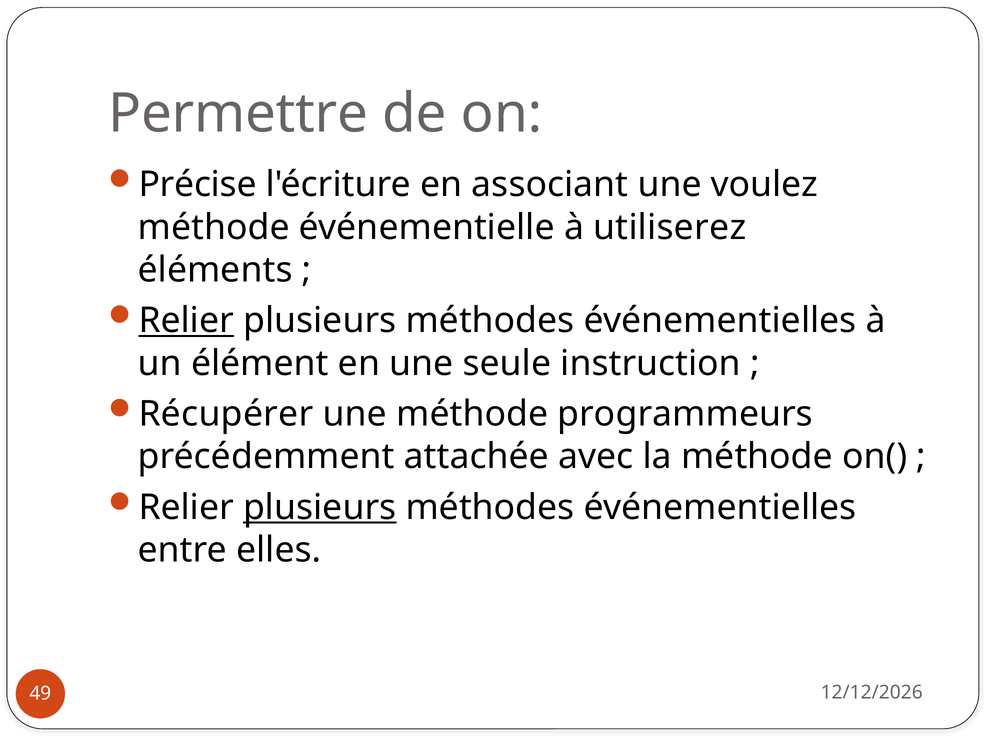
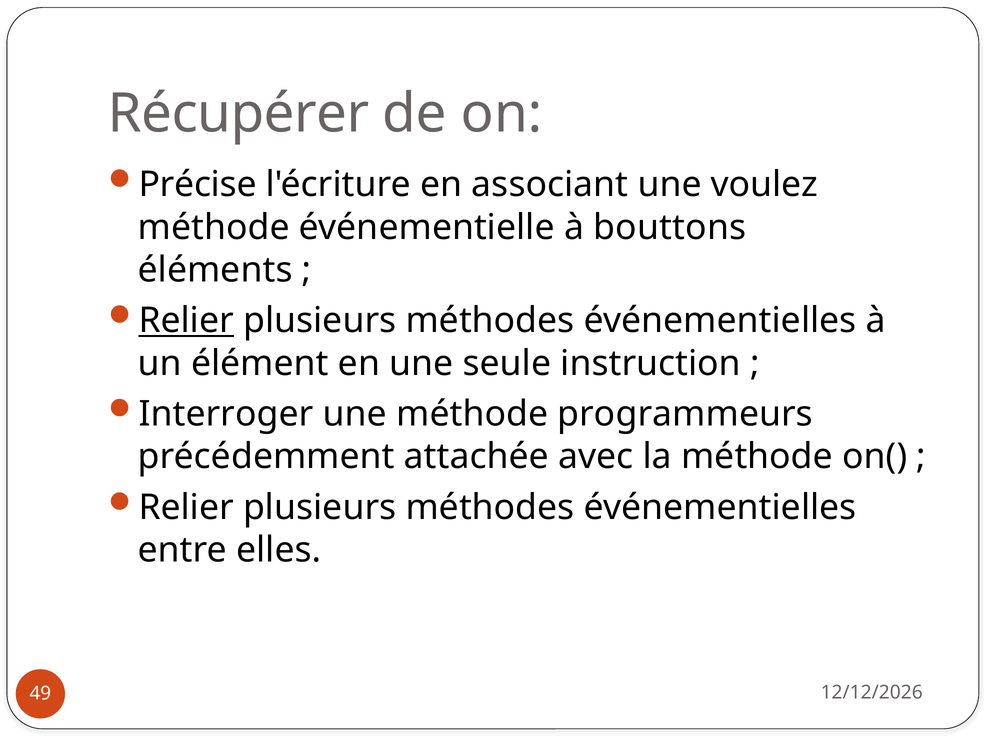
Permettre: Permettre -> Récupérer
utiliserez: utiliserez -> bouttons
Récupérer: Récupérer -> Interroger
plusieurs at (320, 508) underline: present -> none
